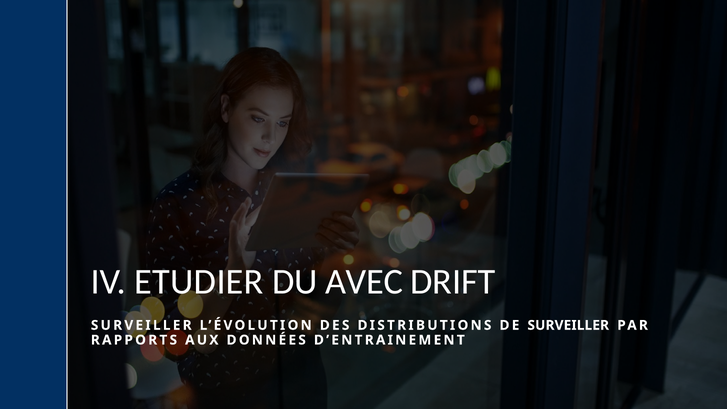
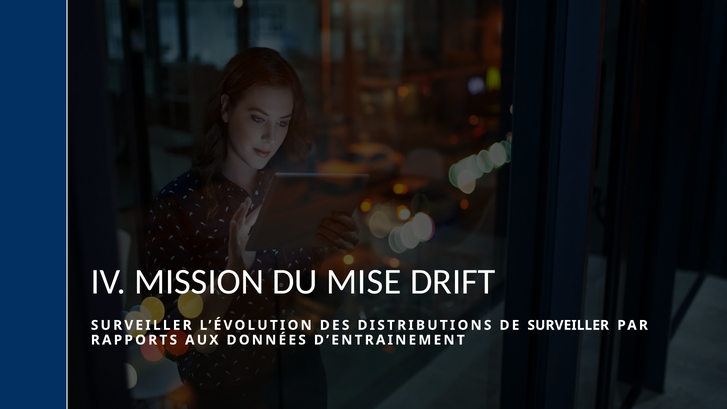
ETUDIER: ETUDIER -> MISSION
AVEC: AVEC -> MISE
